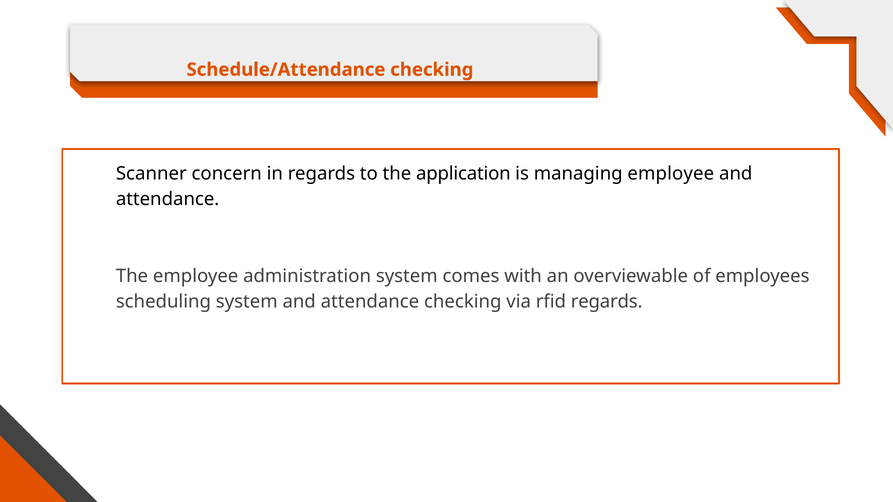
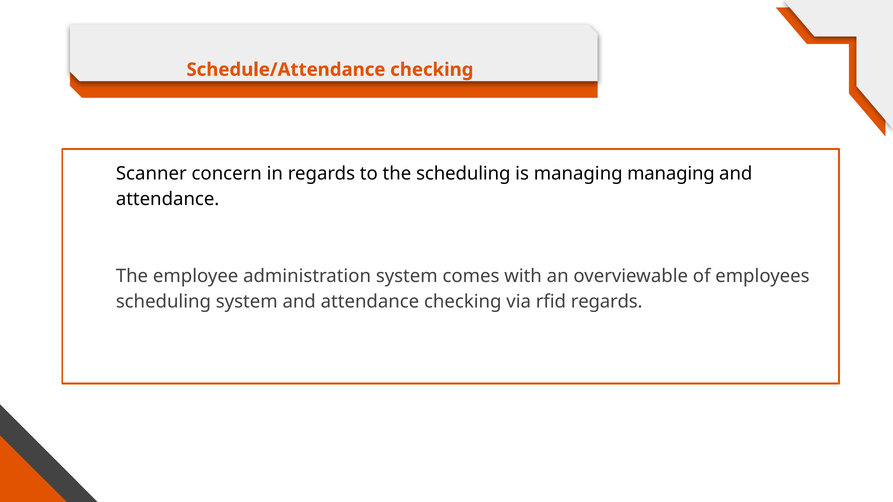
the application: application -> scheduling
managing employee: employee -> managing
